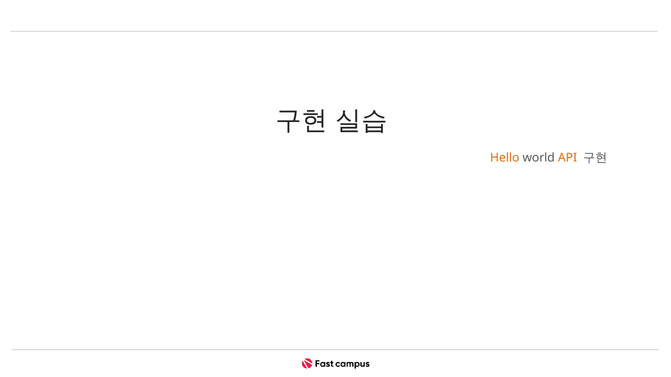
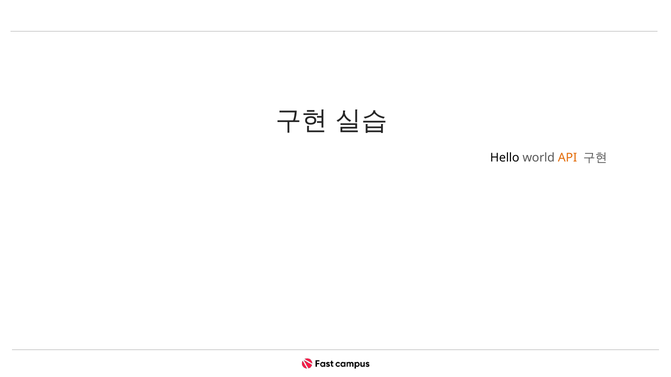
Hello colour: orange -> black
